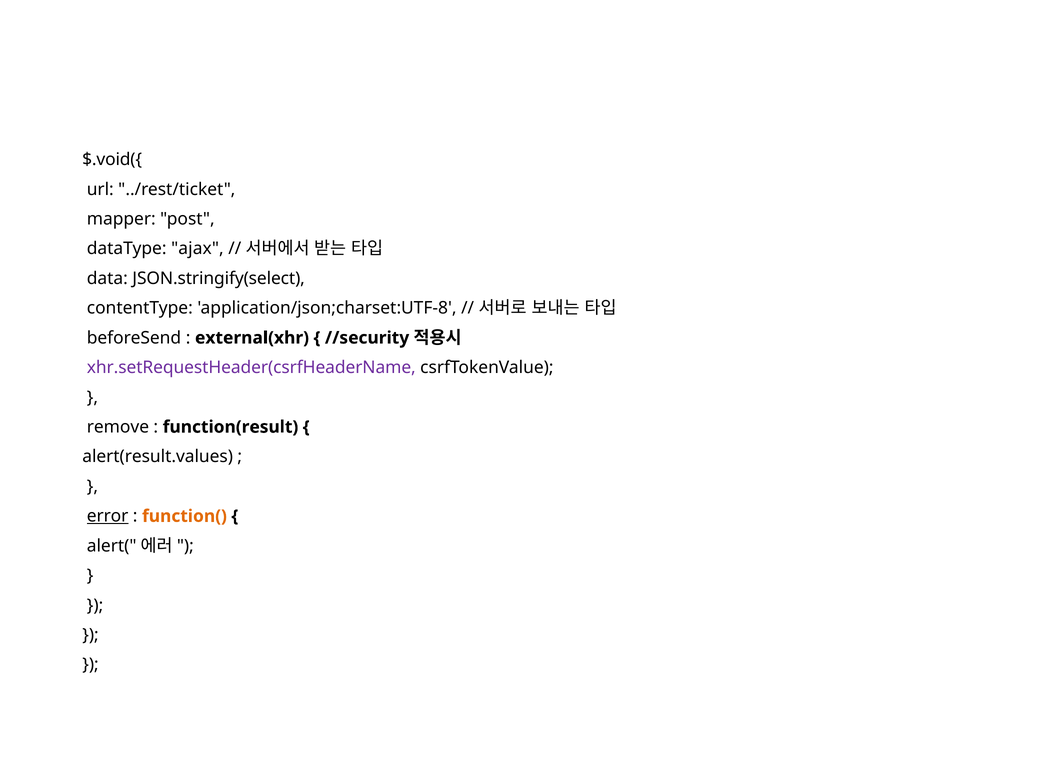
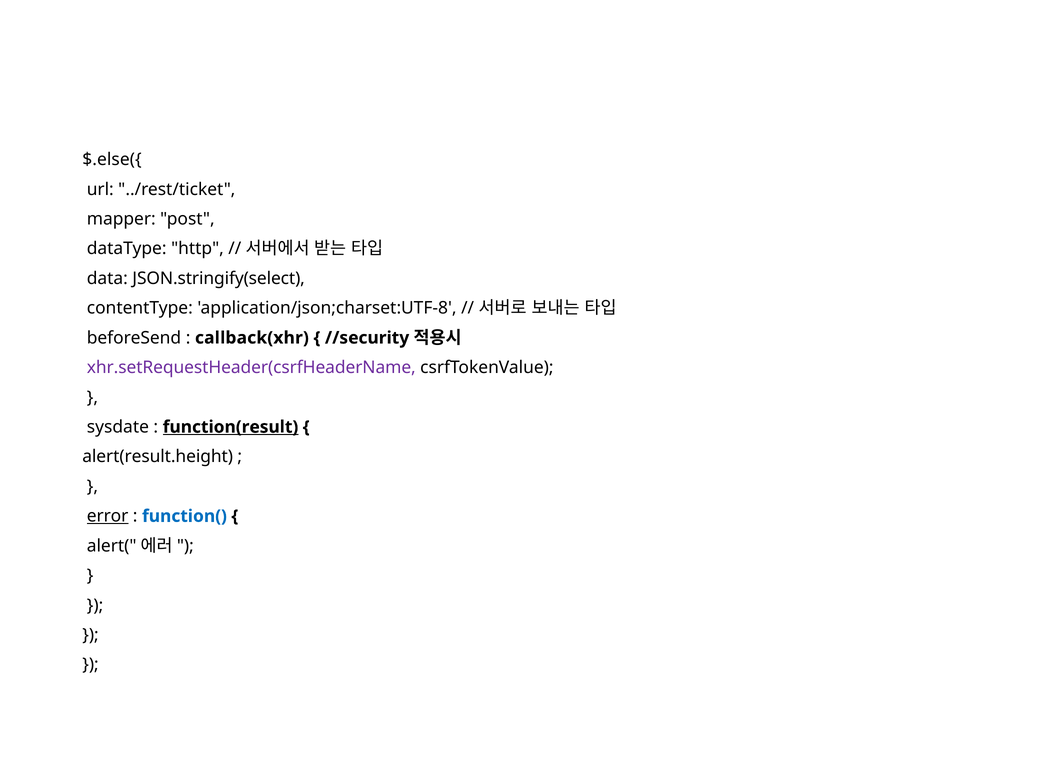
$.void({: $.void({ -> $.else({
ajax: ajax -> http
external(xhr: external(xhr -> callback(xhr
remove: remove -> sysdate
function(result underline: none -> present
alert(result.values: alert(result.values -> alert(result.height
function( colour: orange -> blue
